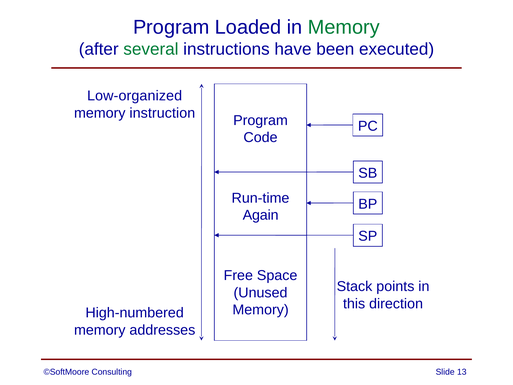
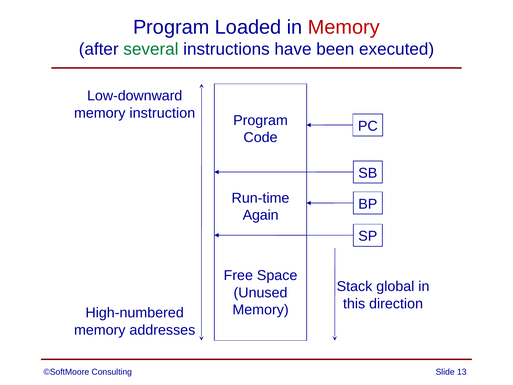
Memory at (344, 27) colour: green -> red
Low-organized: Low-organized -> Low-downward
points: points -> global
